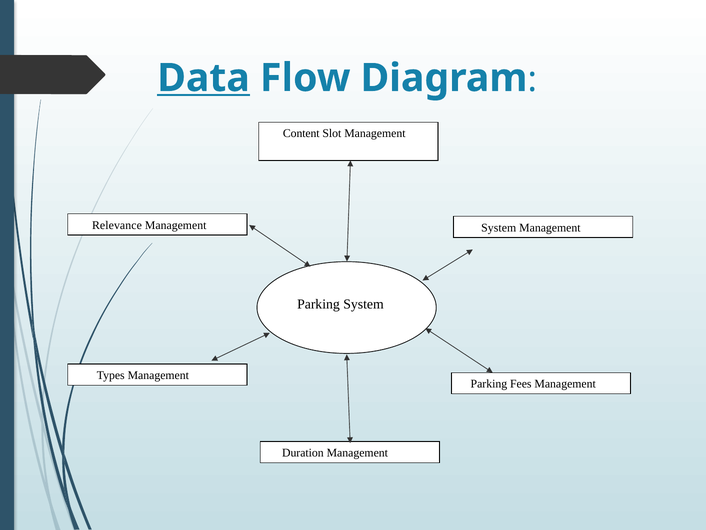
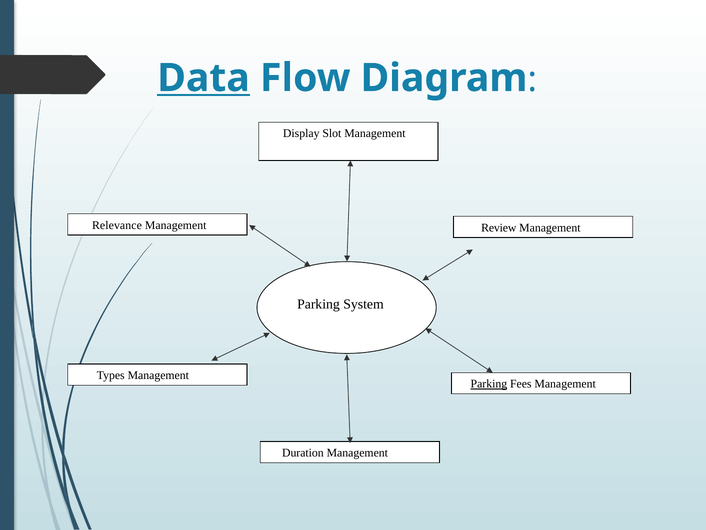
Content: Content -> Display
System at (499, 227): System -> Review
Parking at (489, 384) underline: none -> present
